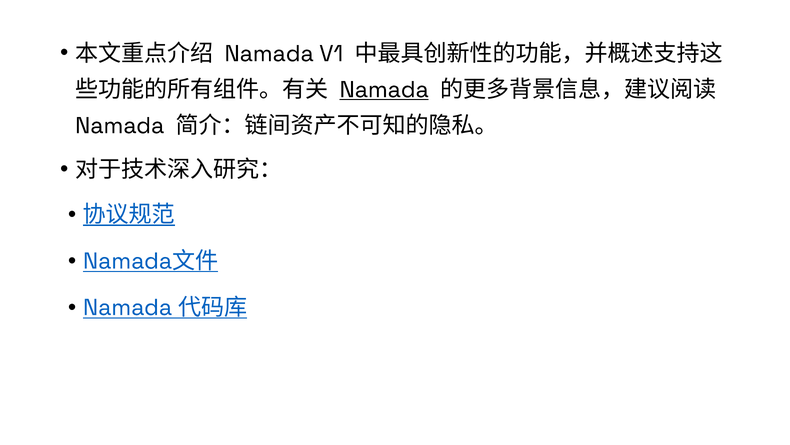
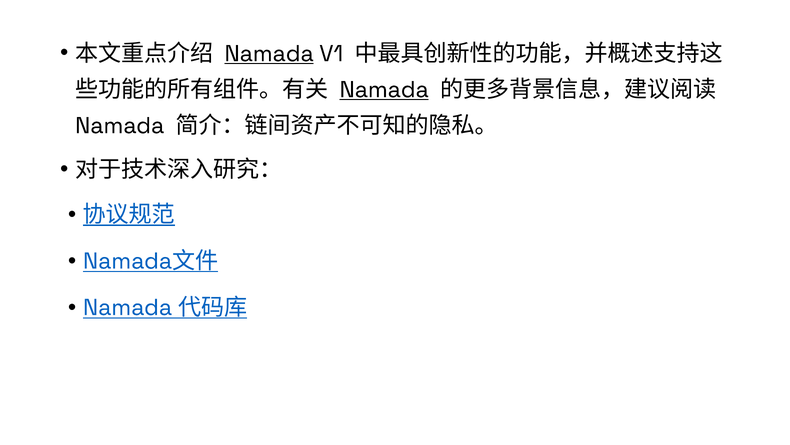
Namada at (269, 53) underline: none -> present
